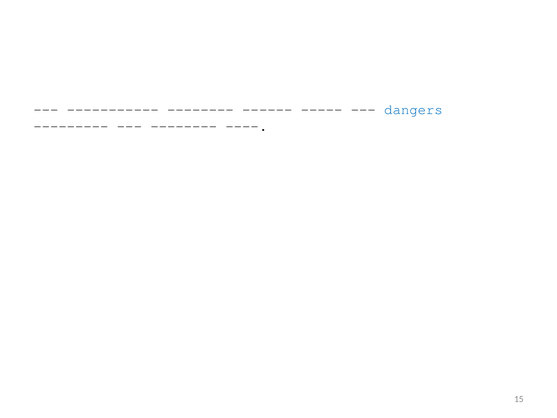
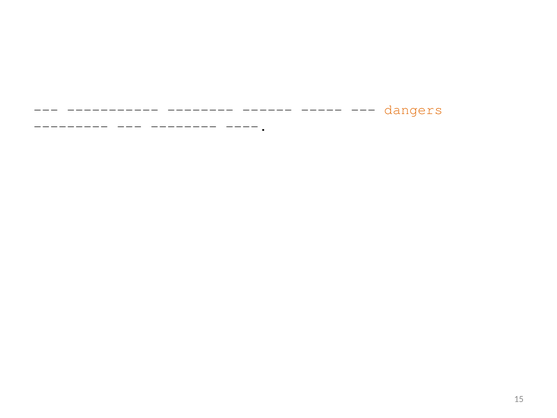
dangers colour: blue -> orange
